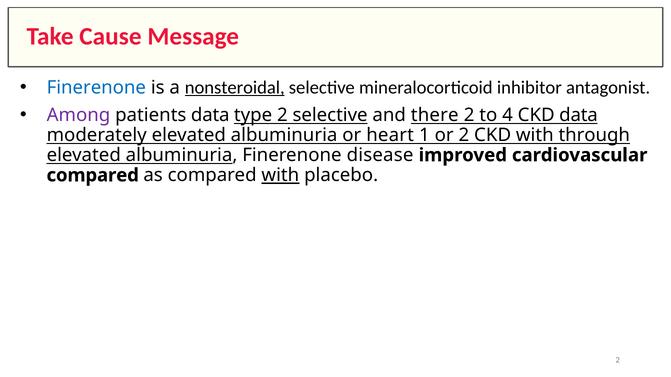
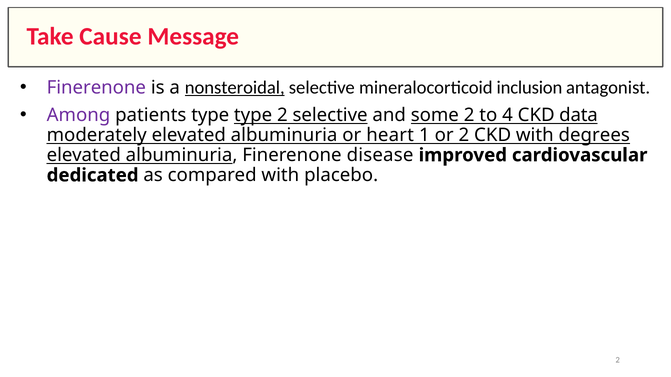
Finerenone at (96, 87) colour: blue -> purple
inhibitor: inhibitor -> inclusion
patients data: data -> type
there: there -> some
through: through -> degrees
compared at (93, 175): compared -> dedicated
with at (280, 175) underline: present -> none
